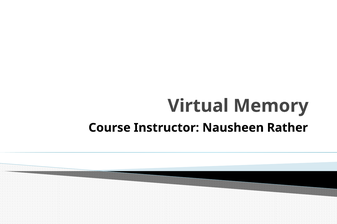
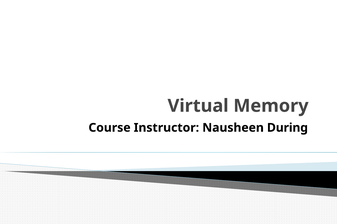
Rather: Rather -> During
